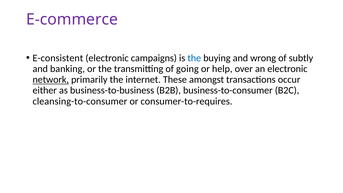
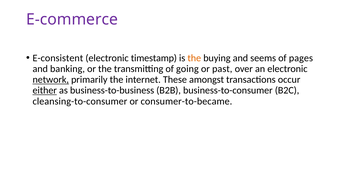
campaigns: campaigns -> timestamp
the at (194, 58) colour: blue -> orange
wrong: wrong -> seems
subtly: subtly -> pages
help: help -> past
either underline: none -> present
consumer-to-requires: consumer-to-requires -> consumer-to-became
